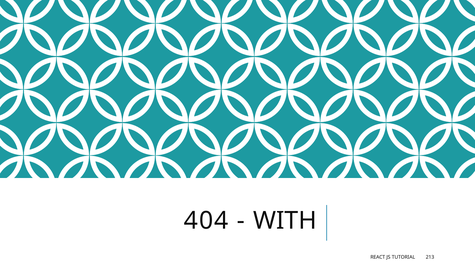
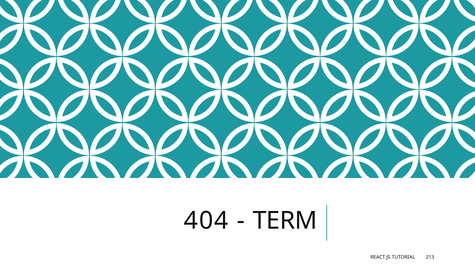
WITH: WITH -> TERM
